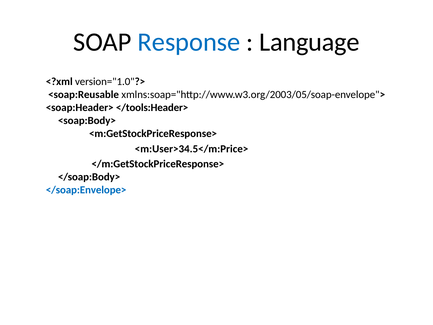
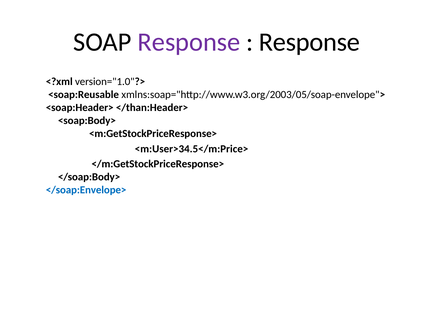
Response at (189, 42) colour: blue -> purple
Language at (309, 42): Language -> Response
</tools:Header>: </tools:Header> -> </than:Header>
